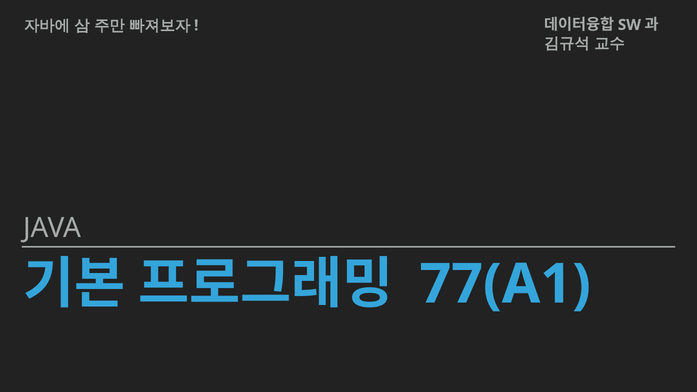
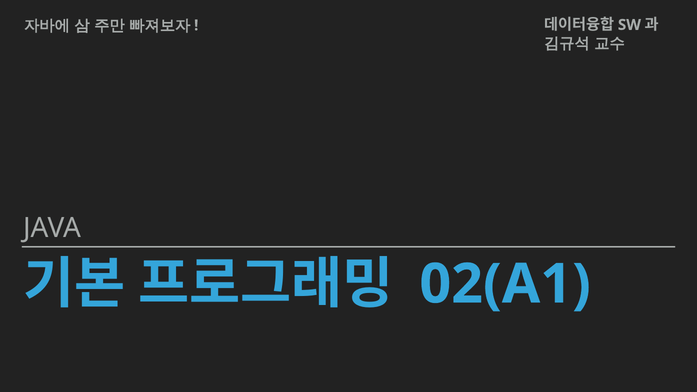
77(A1: 77(A1 -> 02(A1
